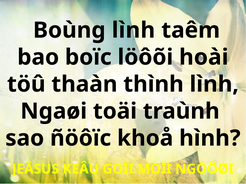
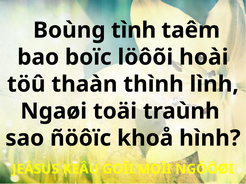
Boùng lình: lình -> tình
